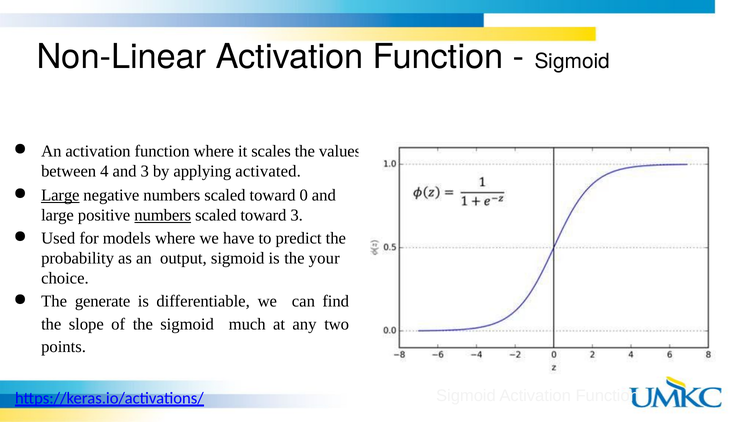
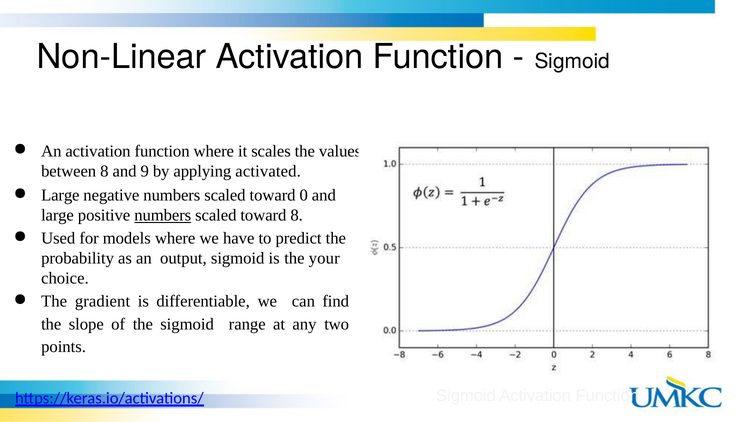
between 4: 4 -> 8
and 3: 3 -> 9
Large at (60, 196) underline: present -> none
toward 3: 3 -> 8
generate: generate -> gradient
much: much -> range
